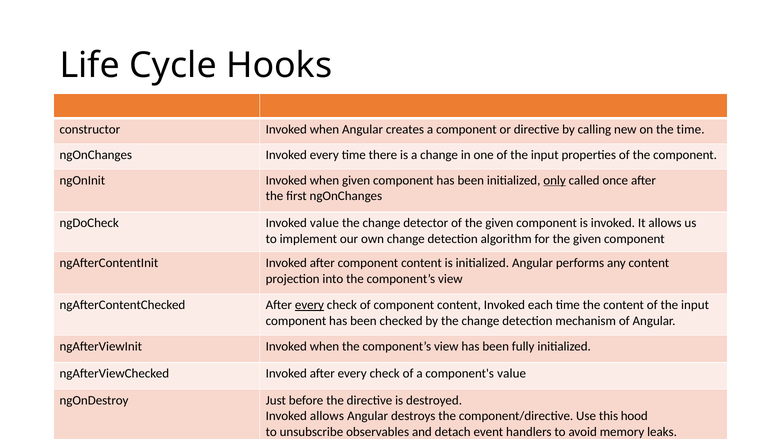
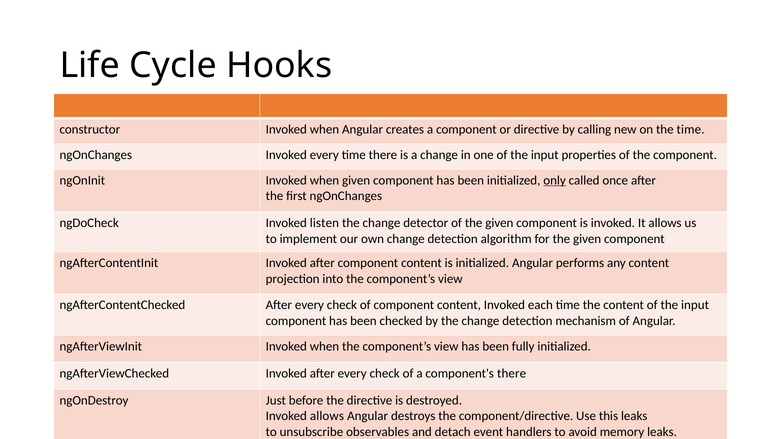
Invoked value: value -> listen
every at (309, 305) underline: present -> none
component's value: value -> there
this hood: hood -> leaks
